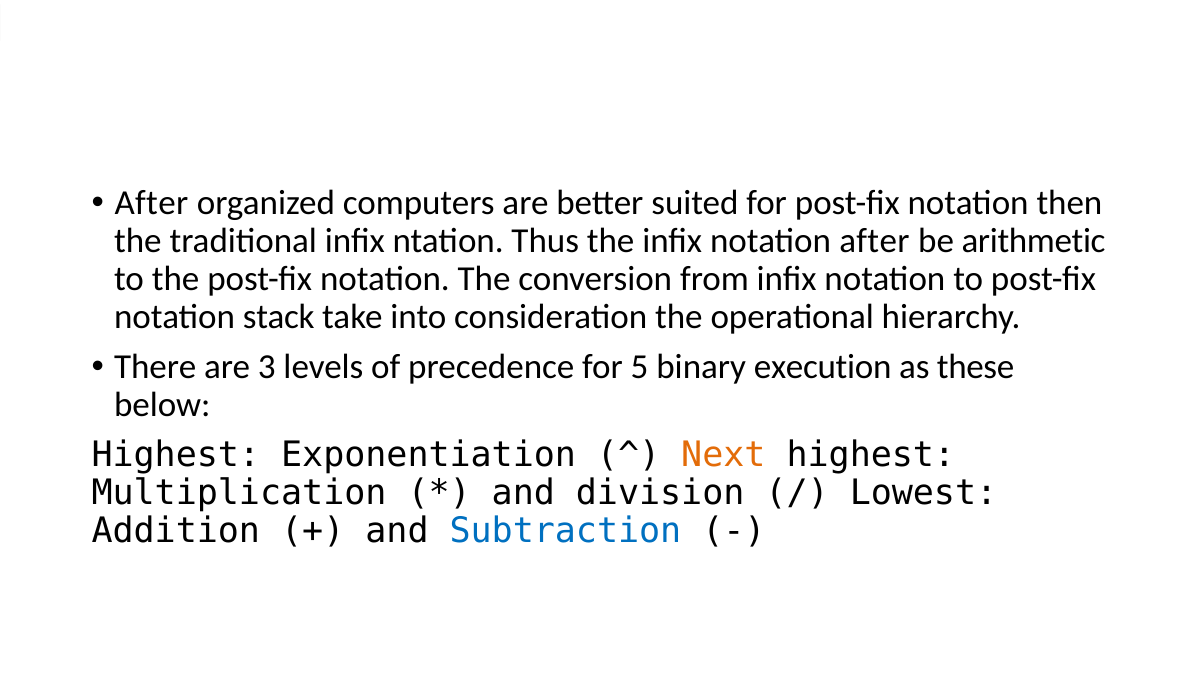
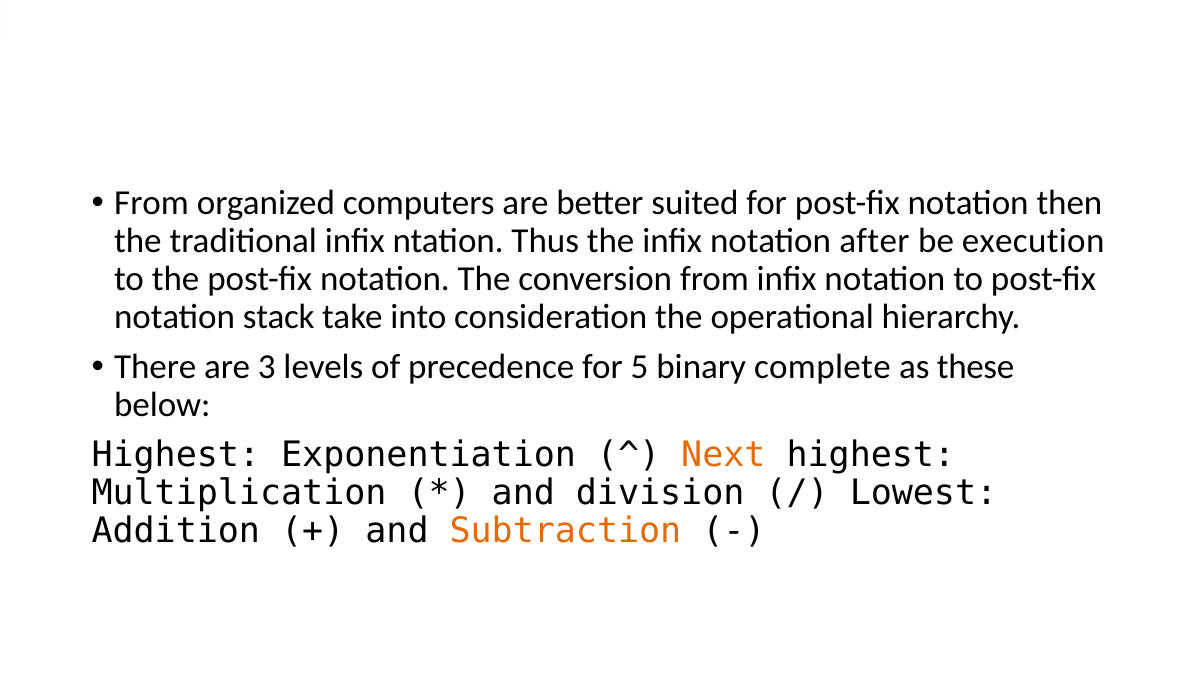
After at (151, 203): After -> From
arithmetic: arithmetic -> execution
execution: execution -> complete
Subtraction colour: blue -> orange
